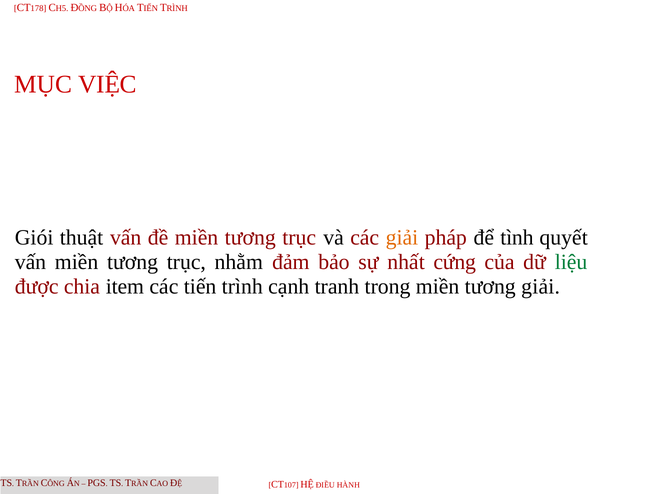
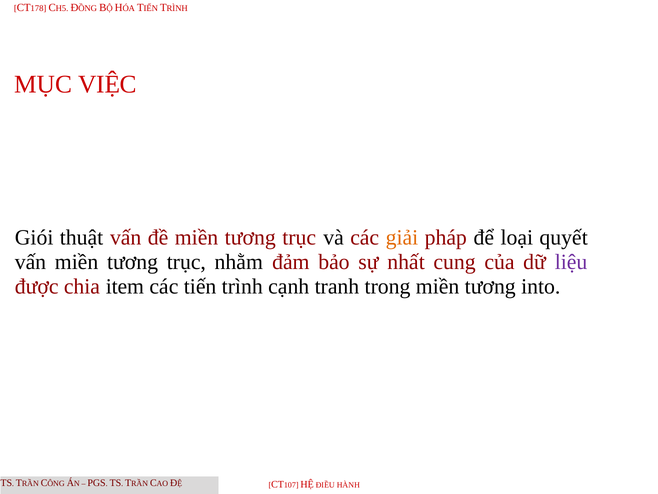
tình: tình -> loại
cứng: cứng -> cung
liệu colour: green -> purple
tương giải: giải -> into
